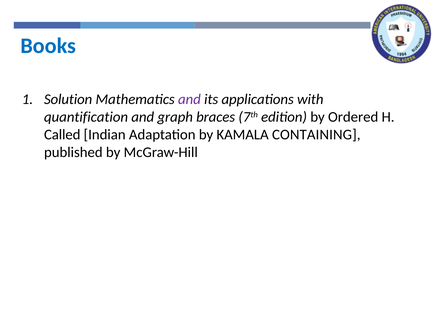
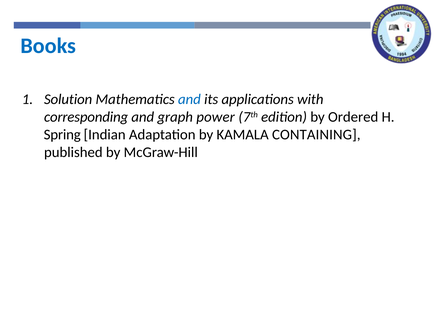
and at (189, 99) colour: purple -> blue
quantification: quantification -> corresponding
braces: braces -> power
Called: Called -> Spring
